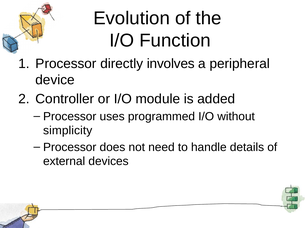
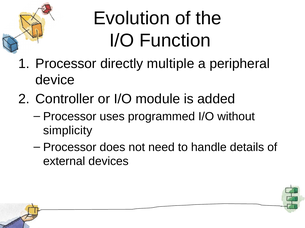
involves: involves -> multiple
